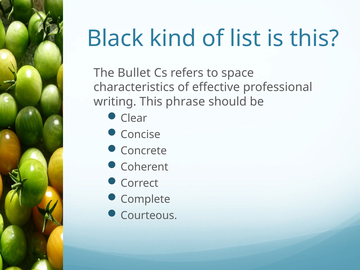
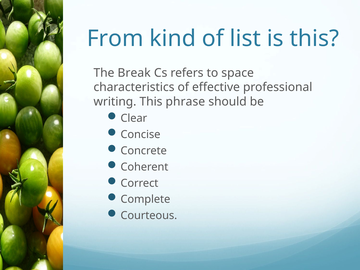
Black: Black -> From
Bullet: Bullet -> Break
